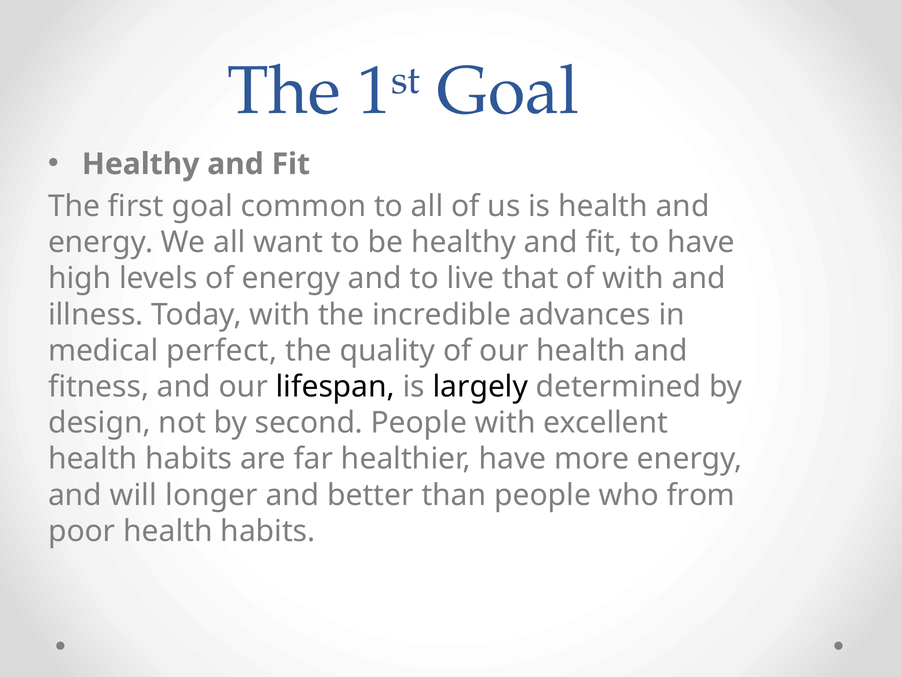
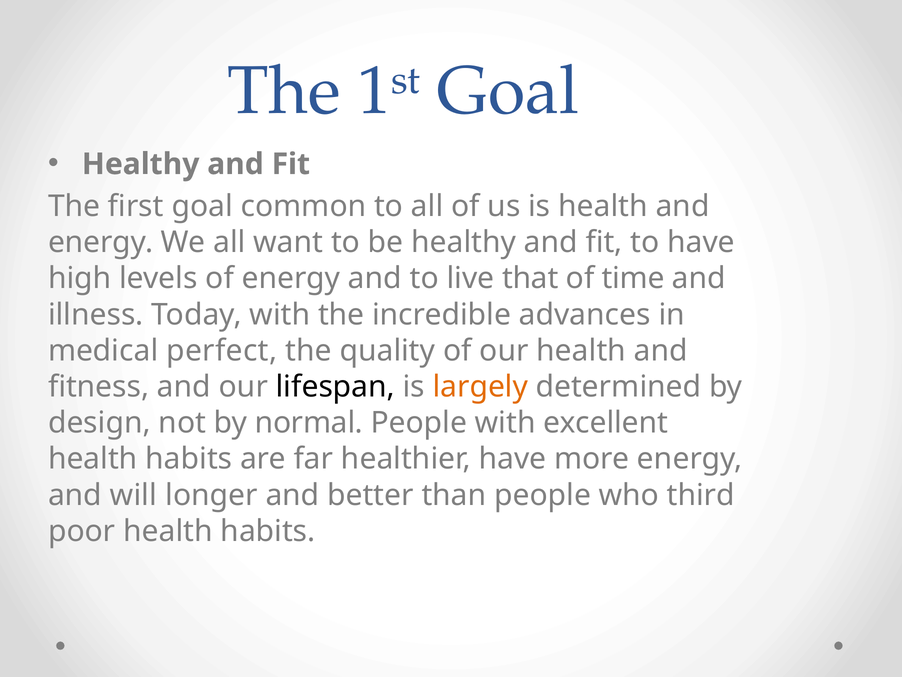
of with: with -> time
largely colour: black -> orange
second: second -> normal
from: from -> third
